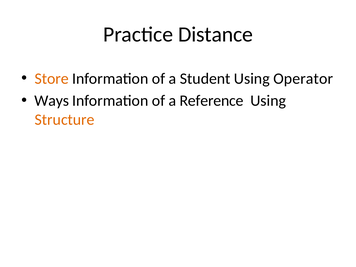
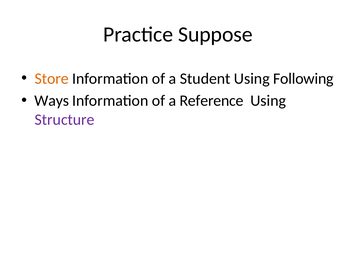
Distance: Distance -> Suppose
Operator: Operator -> Following
Structure colour: orange -> purple
